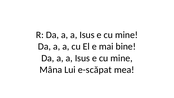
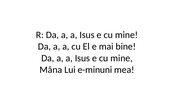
e-scăpat: e-scăpat -> e-minuni
